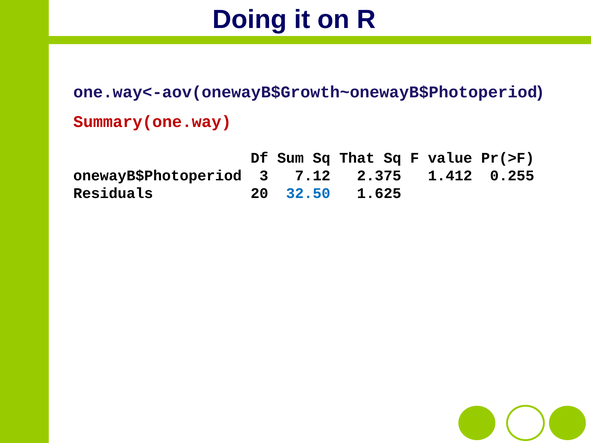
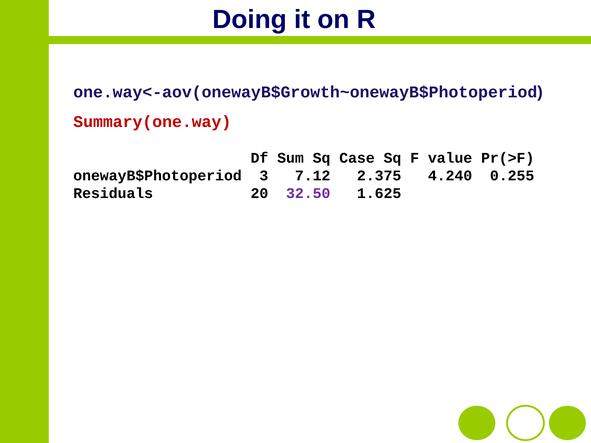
That: That -> Case
1.412: 1.412 -> 4.240
32.50 colour: blue -> purple
